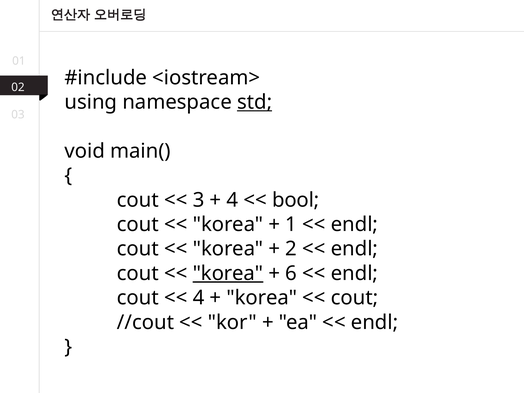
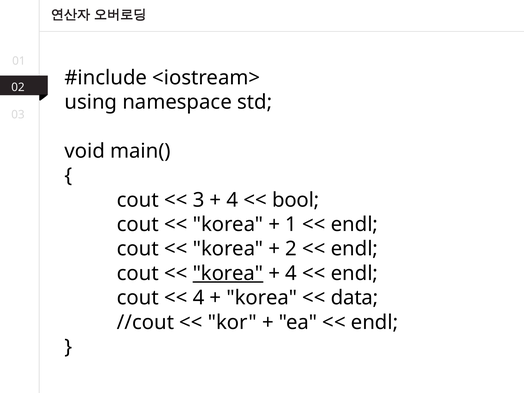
std underline: present -> none
6 at (291, 273): 6 -> 4
cout at (354, 298): cout -> data
